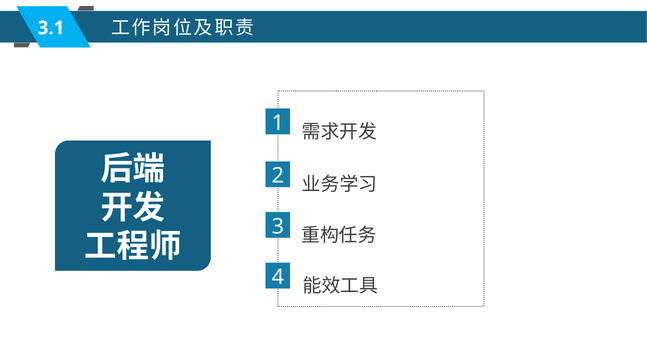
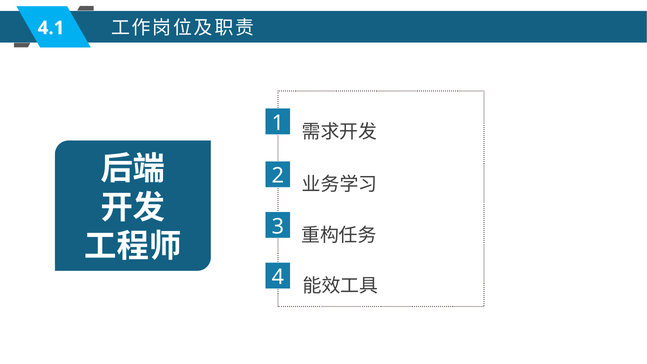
3.1: 3.1 -> 4.1
